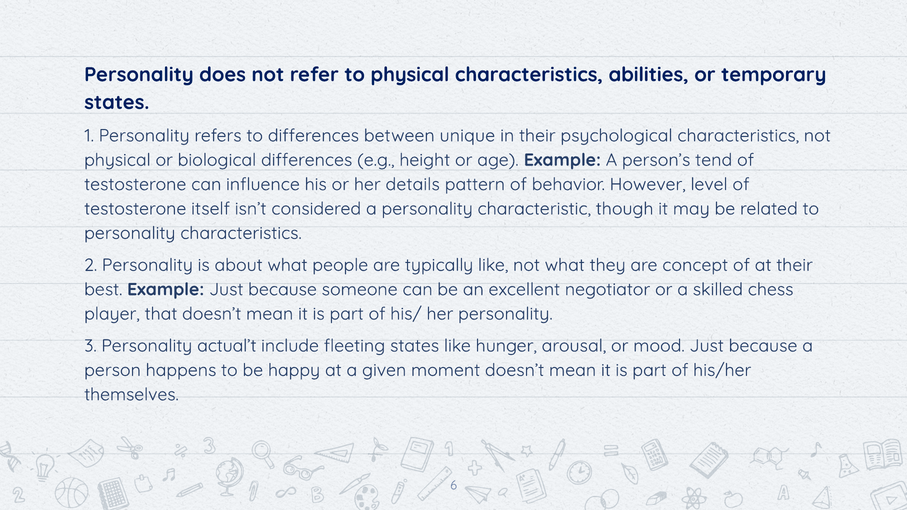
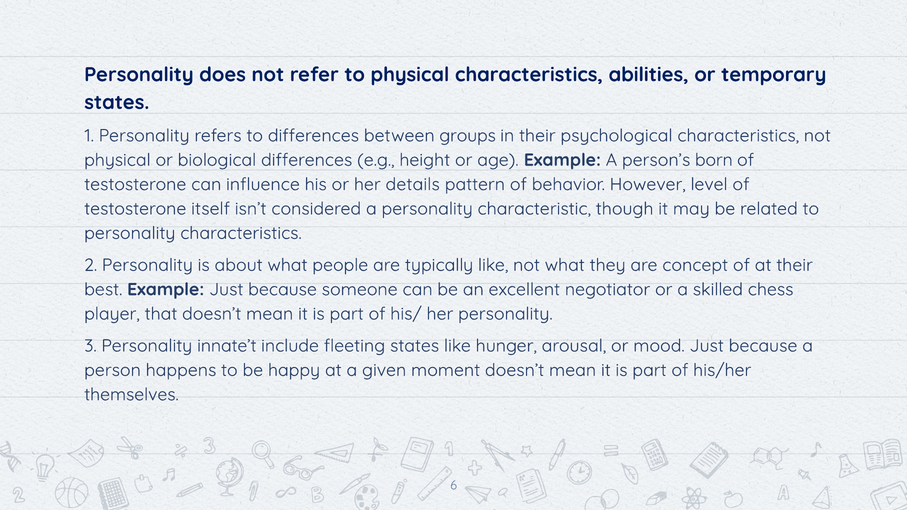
unique: unique -> groups
tend: tend -> born
actual’t: actual’t -> innate’t
